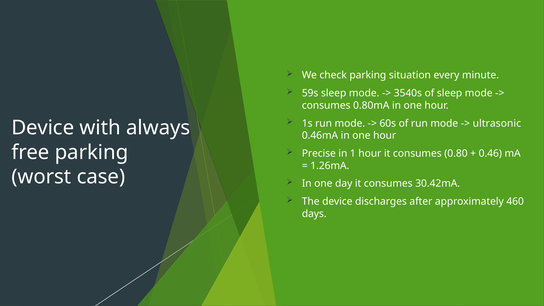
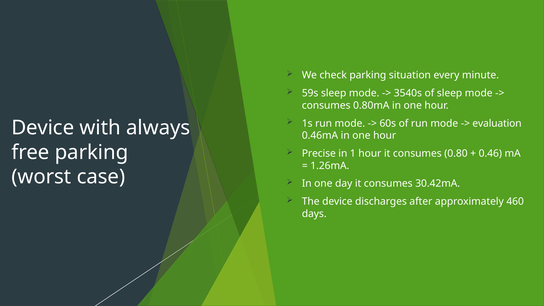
ultrasonic: ultrasonic -> evaluation
